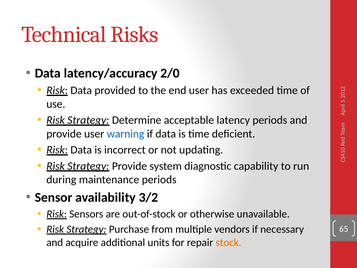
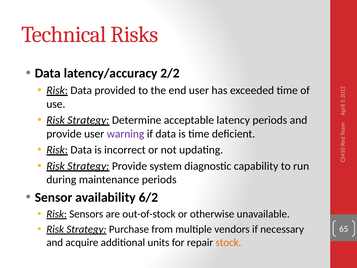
2/0: 2/0 -> 2/2
warning colour: blue -> purple
3/2: 3/2 -> 6/2
